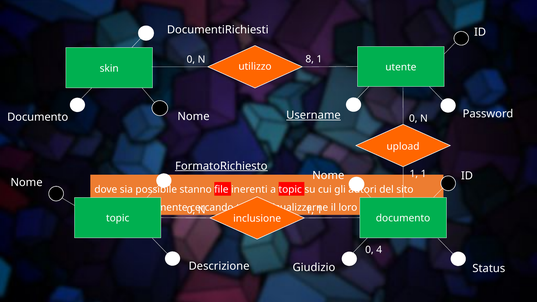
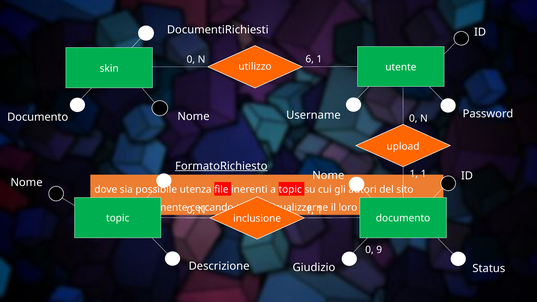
8: 8 -> 6
Username underline: present -> none
possibile stanno: stanno -> utenza
4: 4 -> 9
